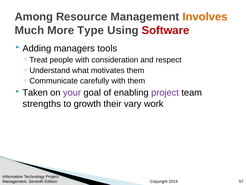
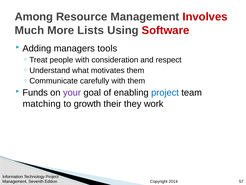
Involves colour: orange -> red
Type: Type -> Lists
Taken: Taken -> Funds
project at (165, 92) colour: purple -> blue
strengths: strengths -> matching
vary: vary -> they
